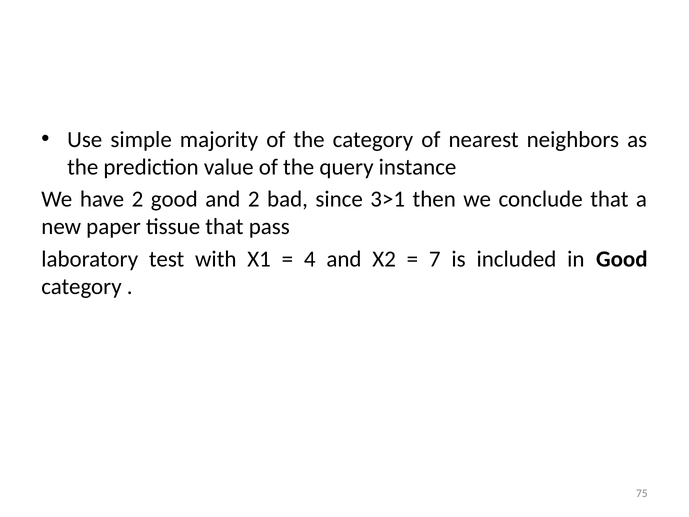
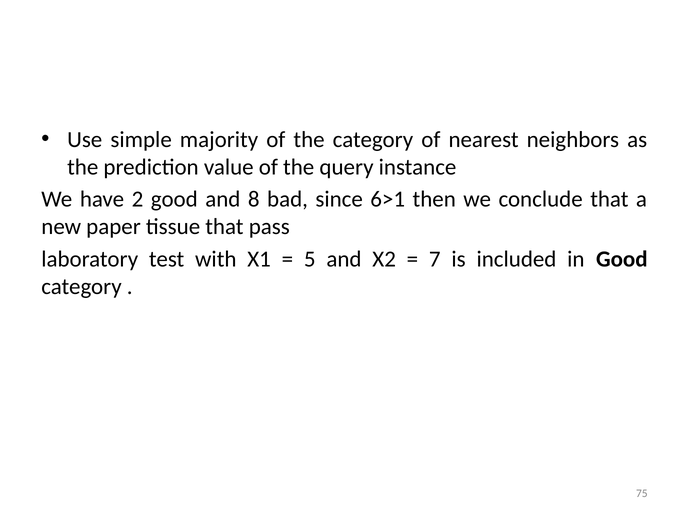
and 2: 2 -> 8
3>1: 3>1 -> 6>1
4: 4 -> 5
